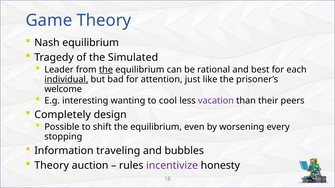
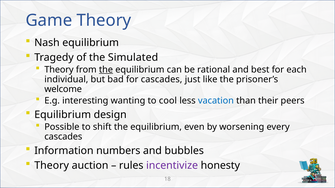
Leader at (59, 70): Leader -> Theory
individual underline: present -> none
for attention: attention -> cascades
vacation colour: purple -> blue
Completely at (63, 115): Completely -> Equilibrium
stopping at (63, 137): stopping -> cascades
traveling: traveling -> numbers
